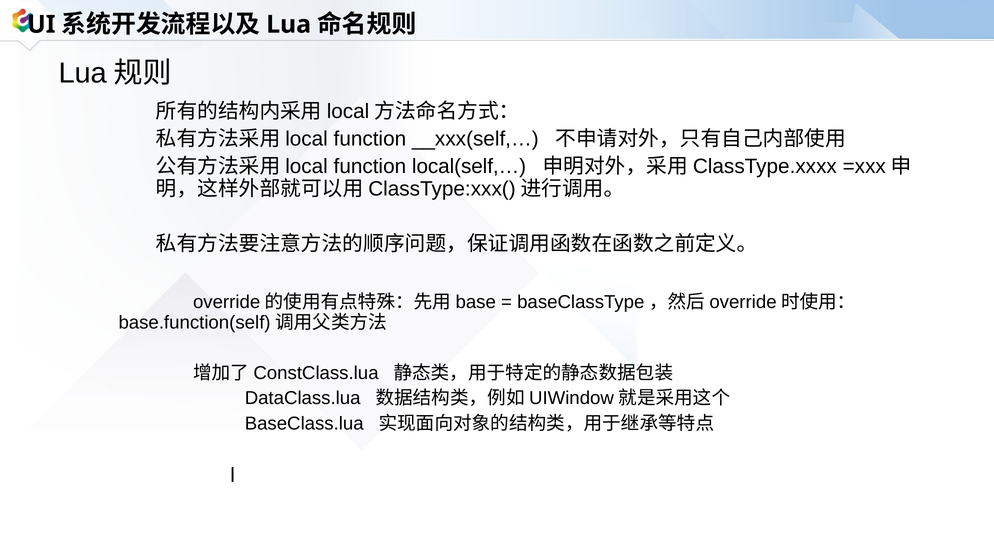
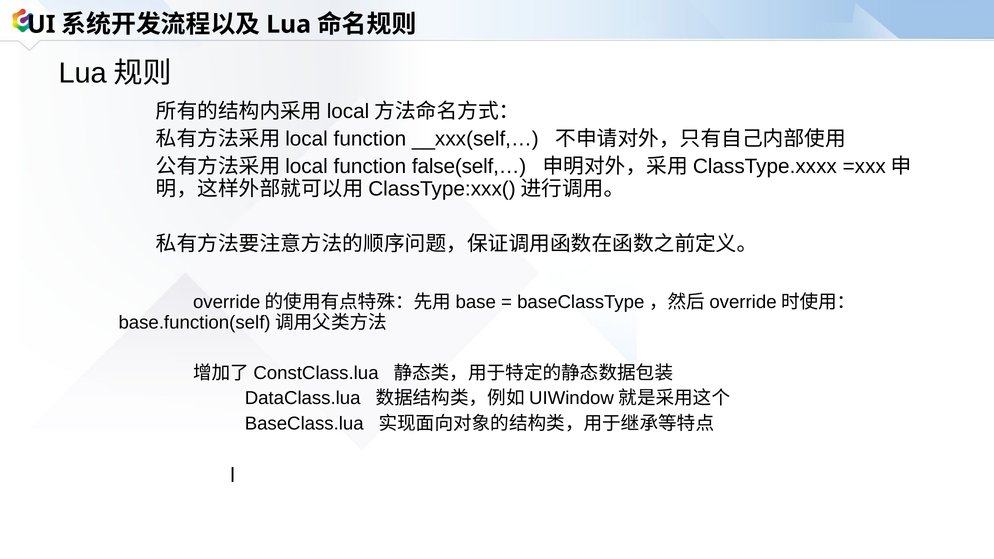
local(self,…: local(self,… -> false(self,…
